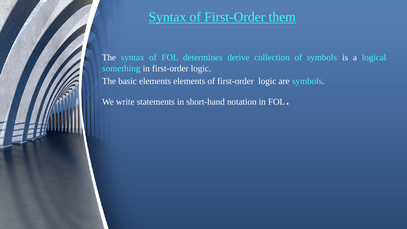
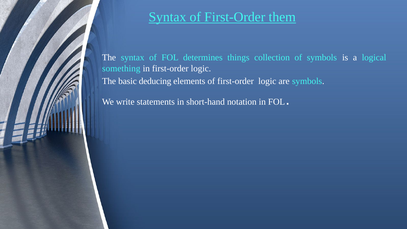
derive: derive -> things
basic elements: elements -> deducing
